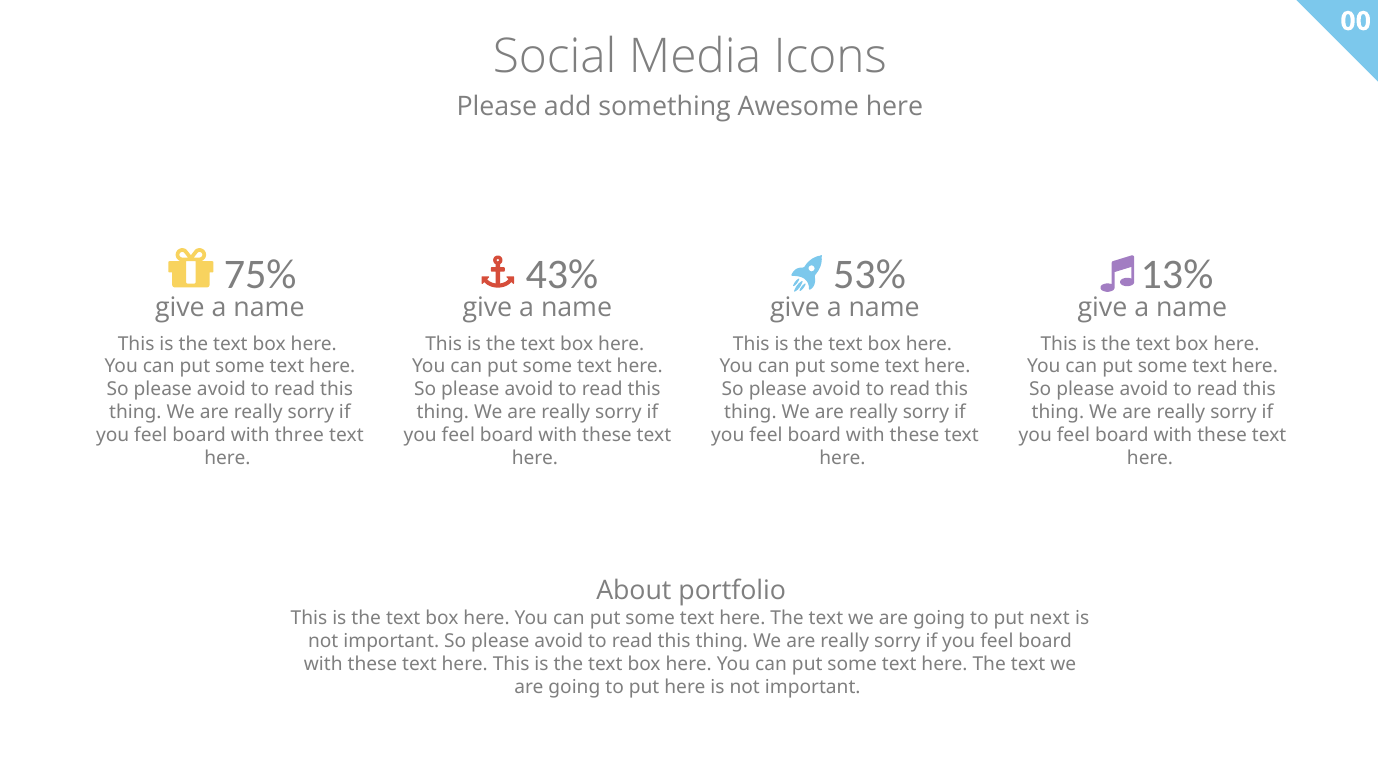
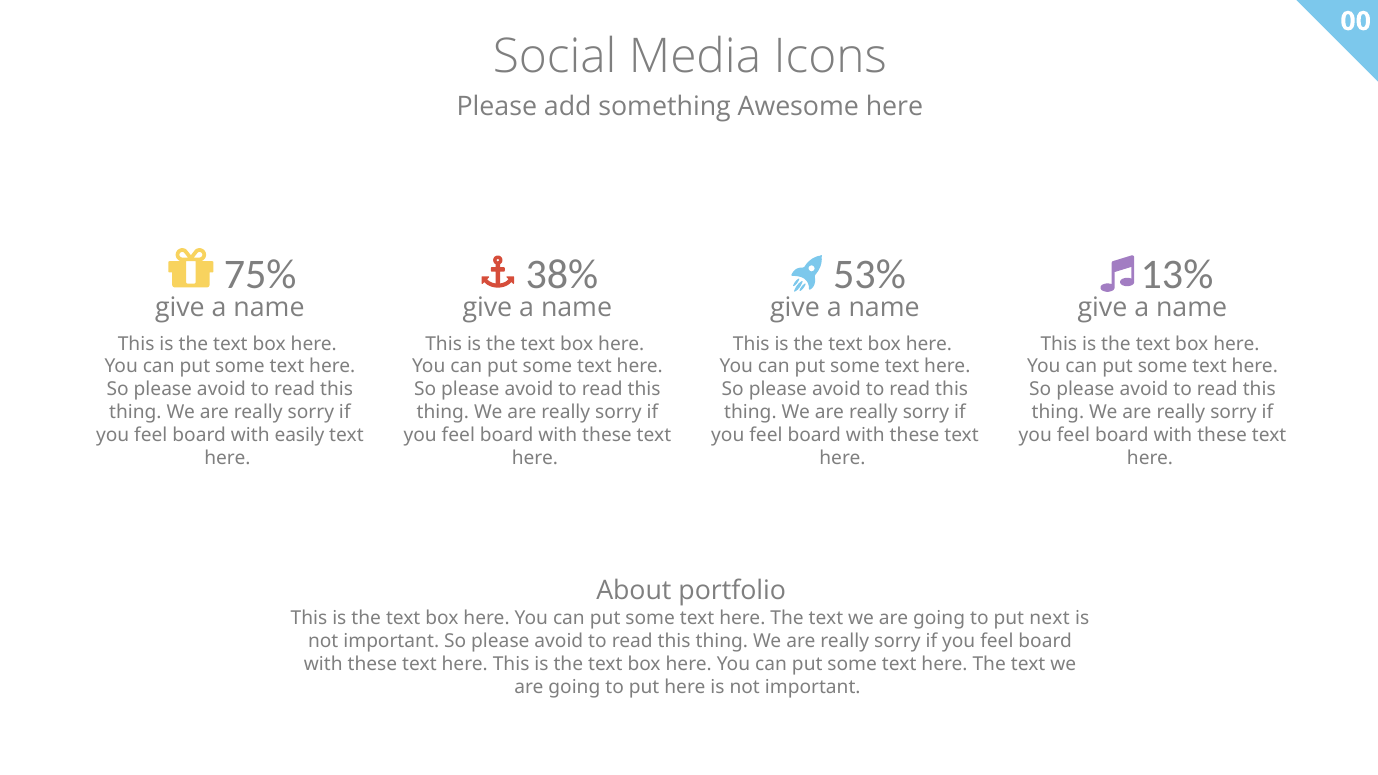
43%: 43% -> 38%
three: three -> easily
